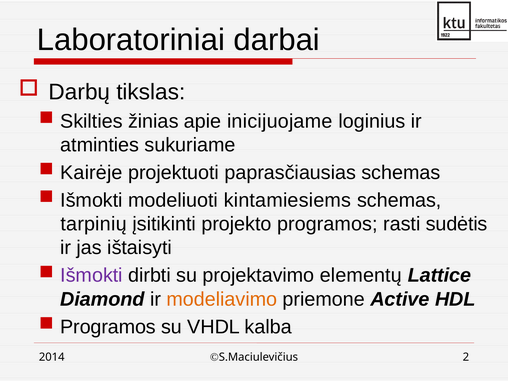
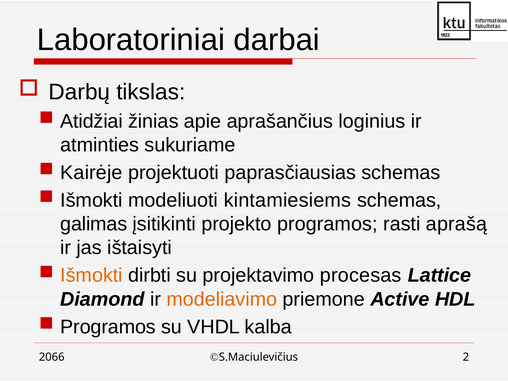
Skilties: Skilties -> Atidžiai
inicijuojame: inicijuojame -> aprašančius
tarpinių: tarpinių -> galimas
sudėtis: sudėtis -> aprašą
Išmokti at (91, 275) colour: purple -> orange
elementų: elementų -> procesas
2014: 2014 -> 2066
